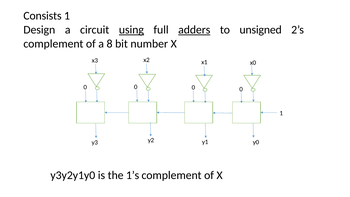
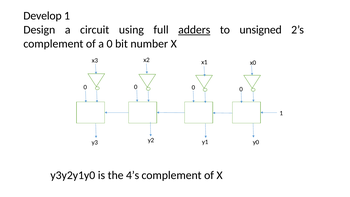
Consists: Consists -> Develop
using underline: present -> none
a 8: 8 -> 0
1’s: 1’s -> 4’s
